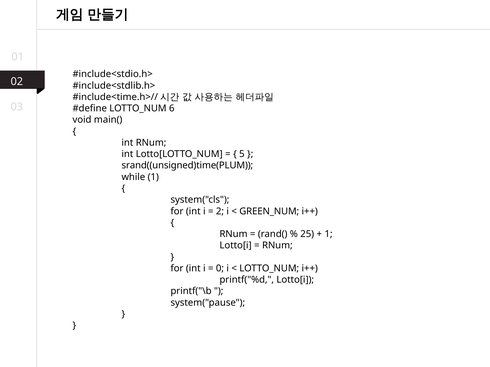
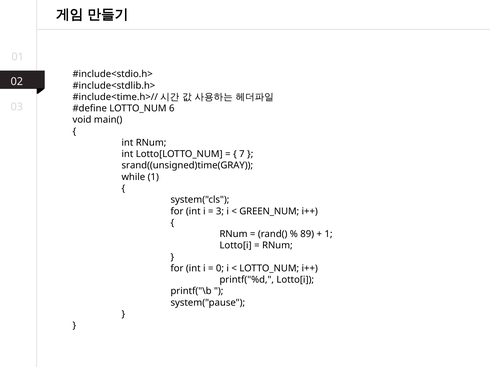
5: 5 -> 7
srand((unsigned)time(PLUM: srand((unsigned)time(PLUM -> srand((unsigned)time(GRAY
2: 2 -> 3
25: 25 -> 89
